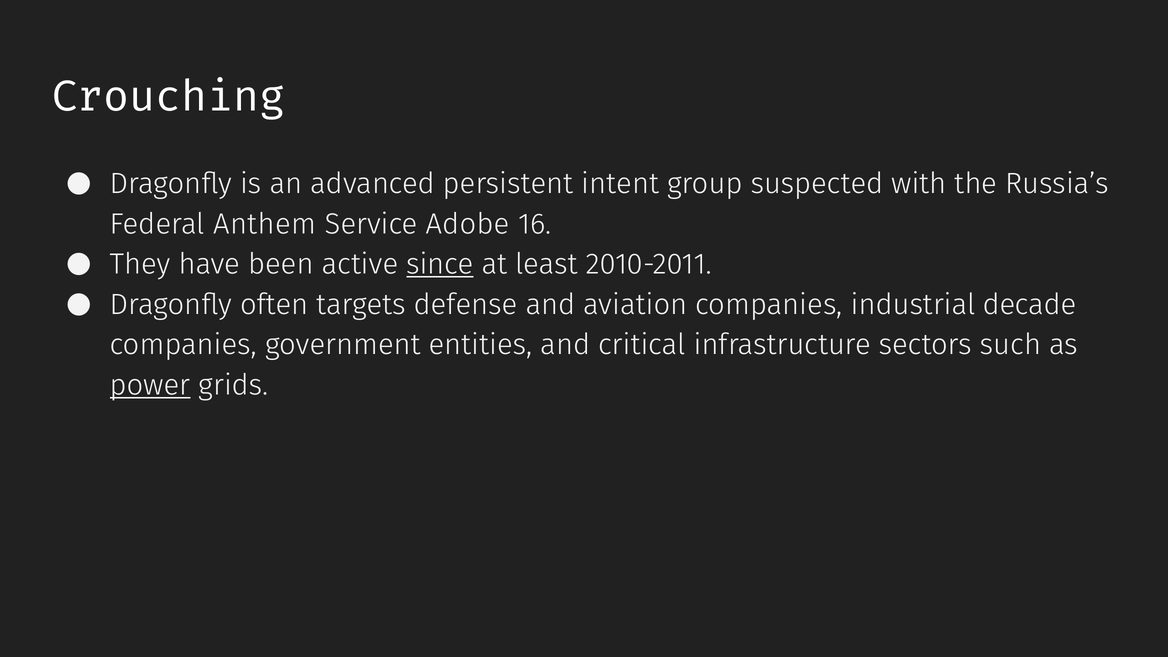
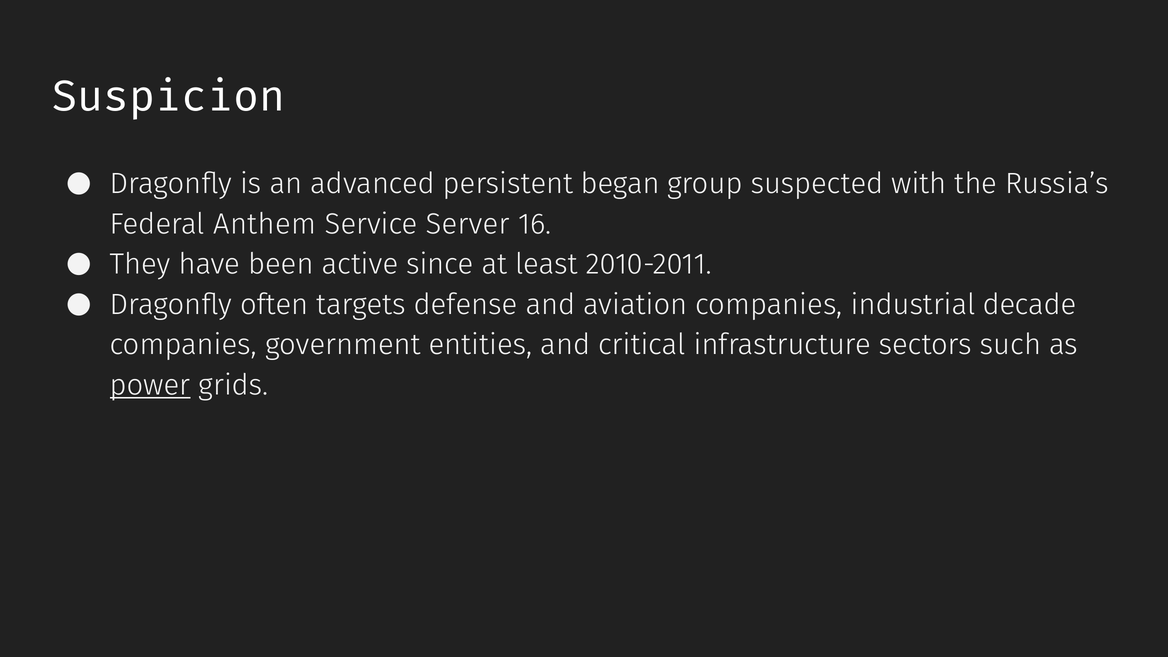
Crouching: Crouching -> Suspicion
intent: intent -> began
Adobe: Adobe -> Server
since underline: present -> none
